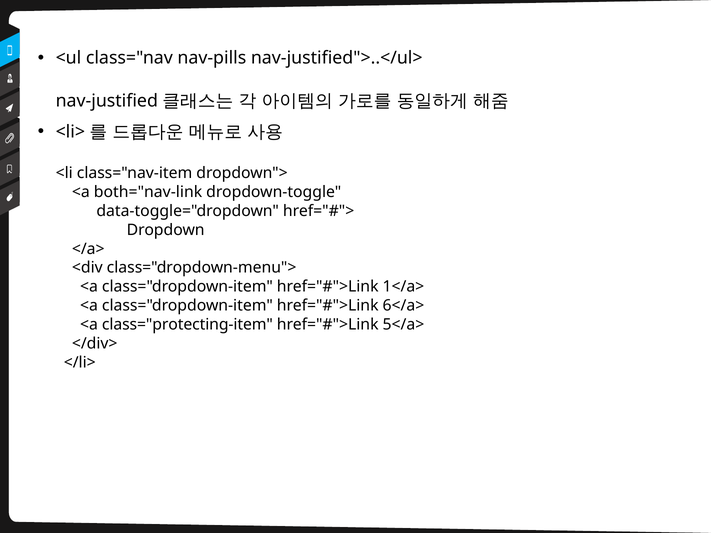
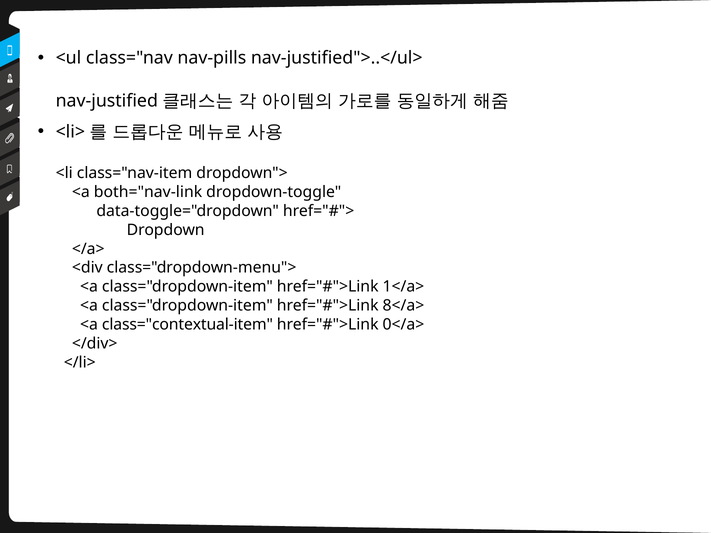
6</a>: 6</a> -> 8</a>
class="protecting-item: class="protecting-item -> class="contextual-item
5</a>: 5</a> -> 0</a>
